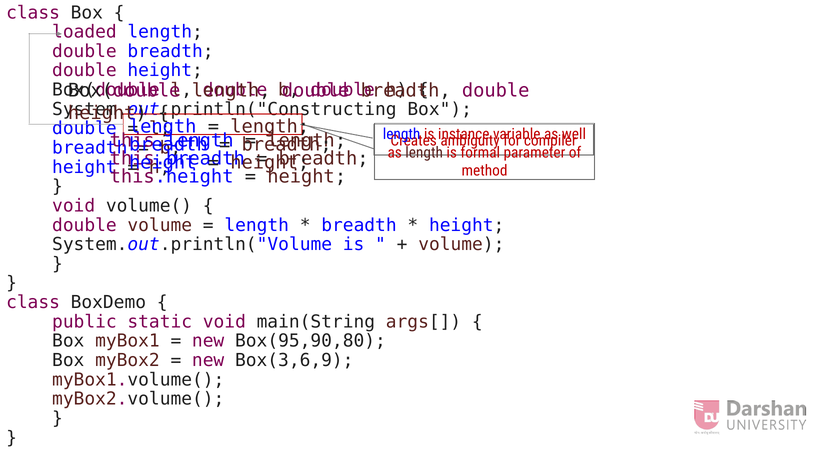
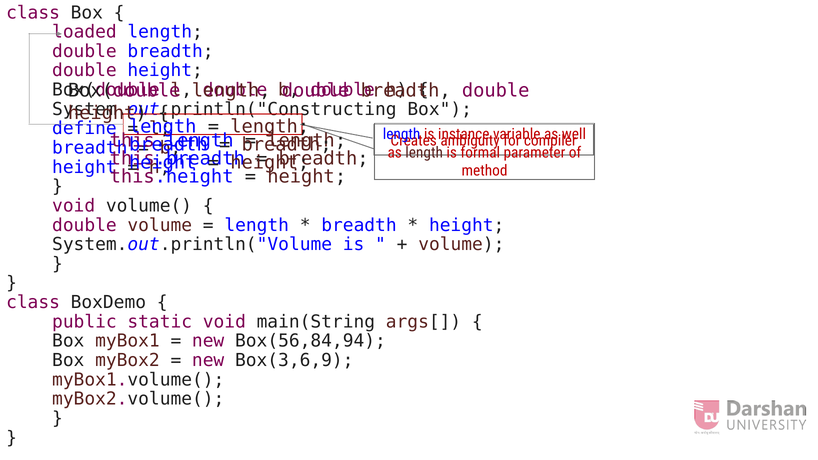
double at (84, 129): double -> define
Box(95,90,80: Box(95,90,80 -> Box(56,84,94
